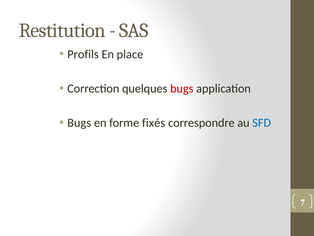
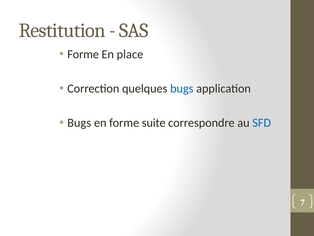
Profils at (83, 54): Profils -> Forme
bugs at (182, 88) colour: red -> blue
fixés: fixés -> suite
